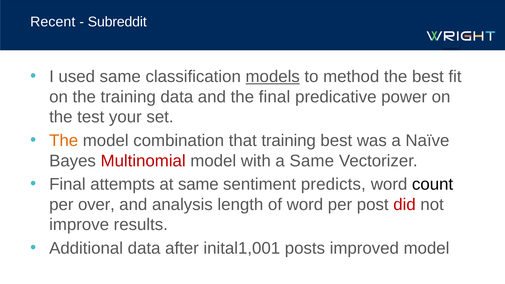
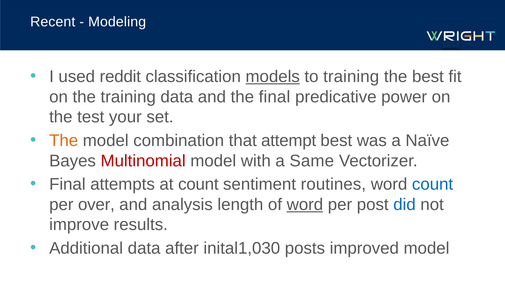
Subreddit: Subreddit -> Modeling
used same: same -> reddit
to method: method -> training
that training: training -> attempt
at same: same -> count
predicts: predicts -> routines
count at (433, 184) colour: black -> blue
word at (305, 205) underline: none -> present
did colour: red -> blue
inital1,001: inital1,001 -> inital1,030
